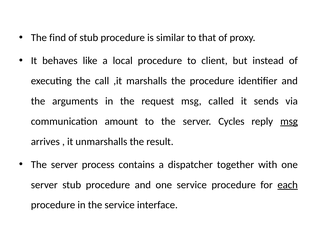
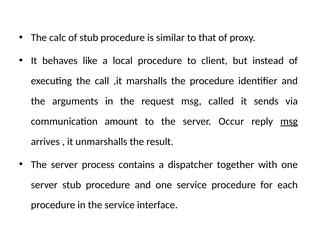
find: find -> calc
Cycles: Cycles -> Occur
each underline: present -> none
